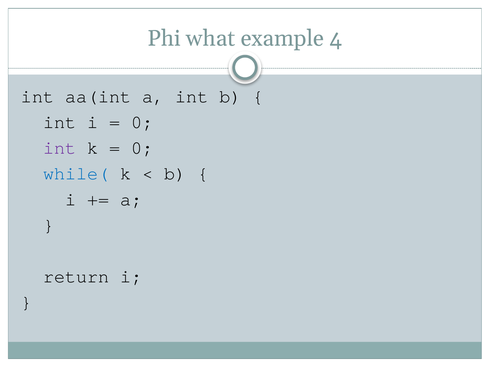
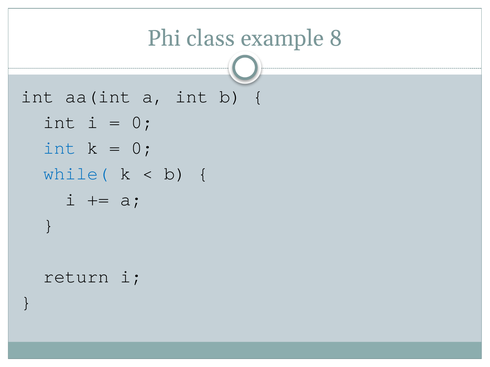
what: what -> class
4: 4 -> 8
int at (60, 148) colour: purple -> blue
